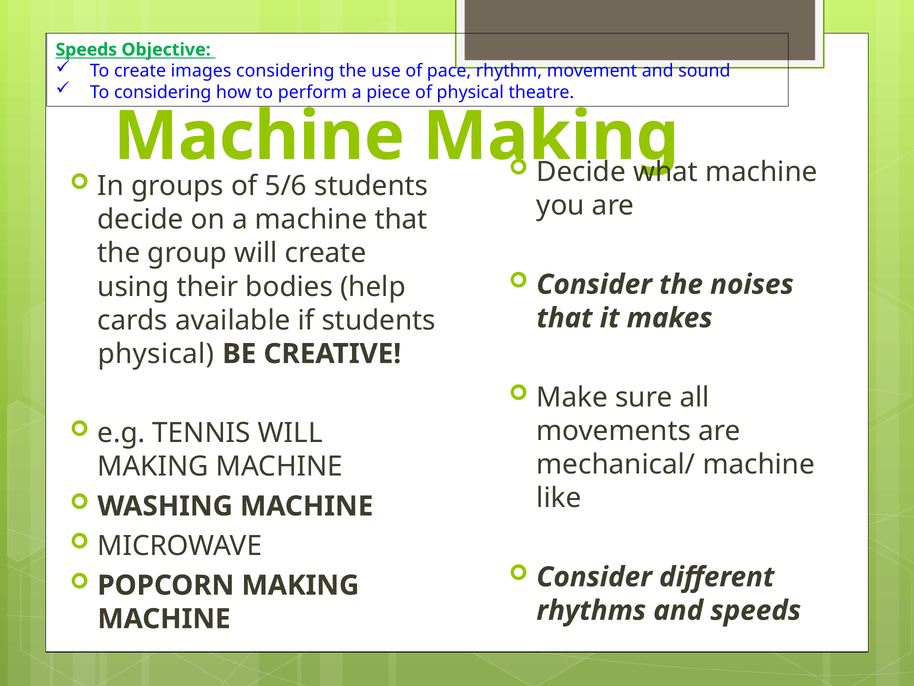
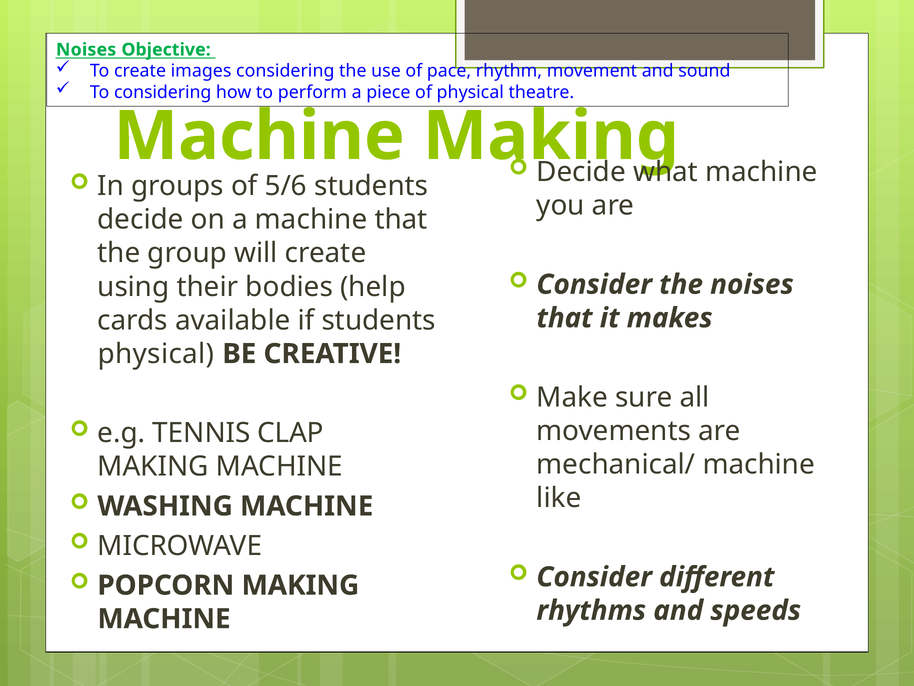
Speeds at (86, 50): Speeds -> Noises
TENNIS WILL: WILL -> CLAP
